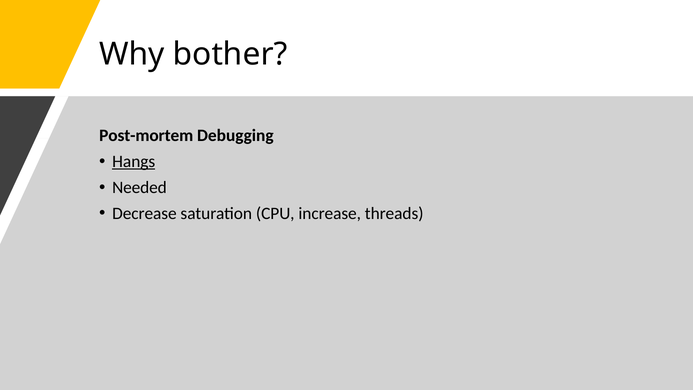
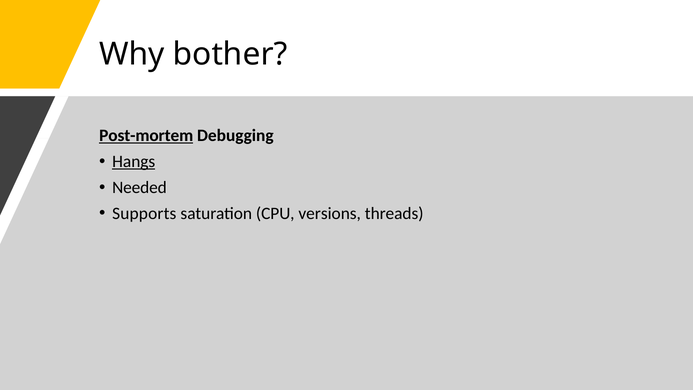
Post-mortem underline: none -> present
Decrease: Decrease -> Supports
increase: increase -> versions
